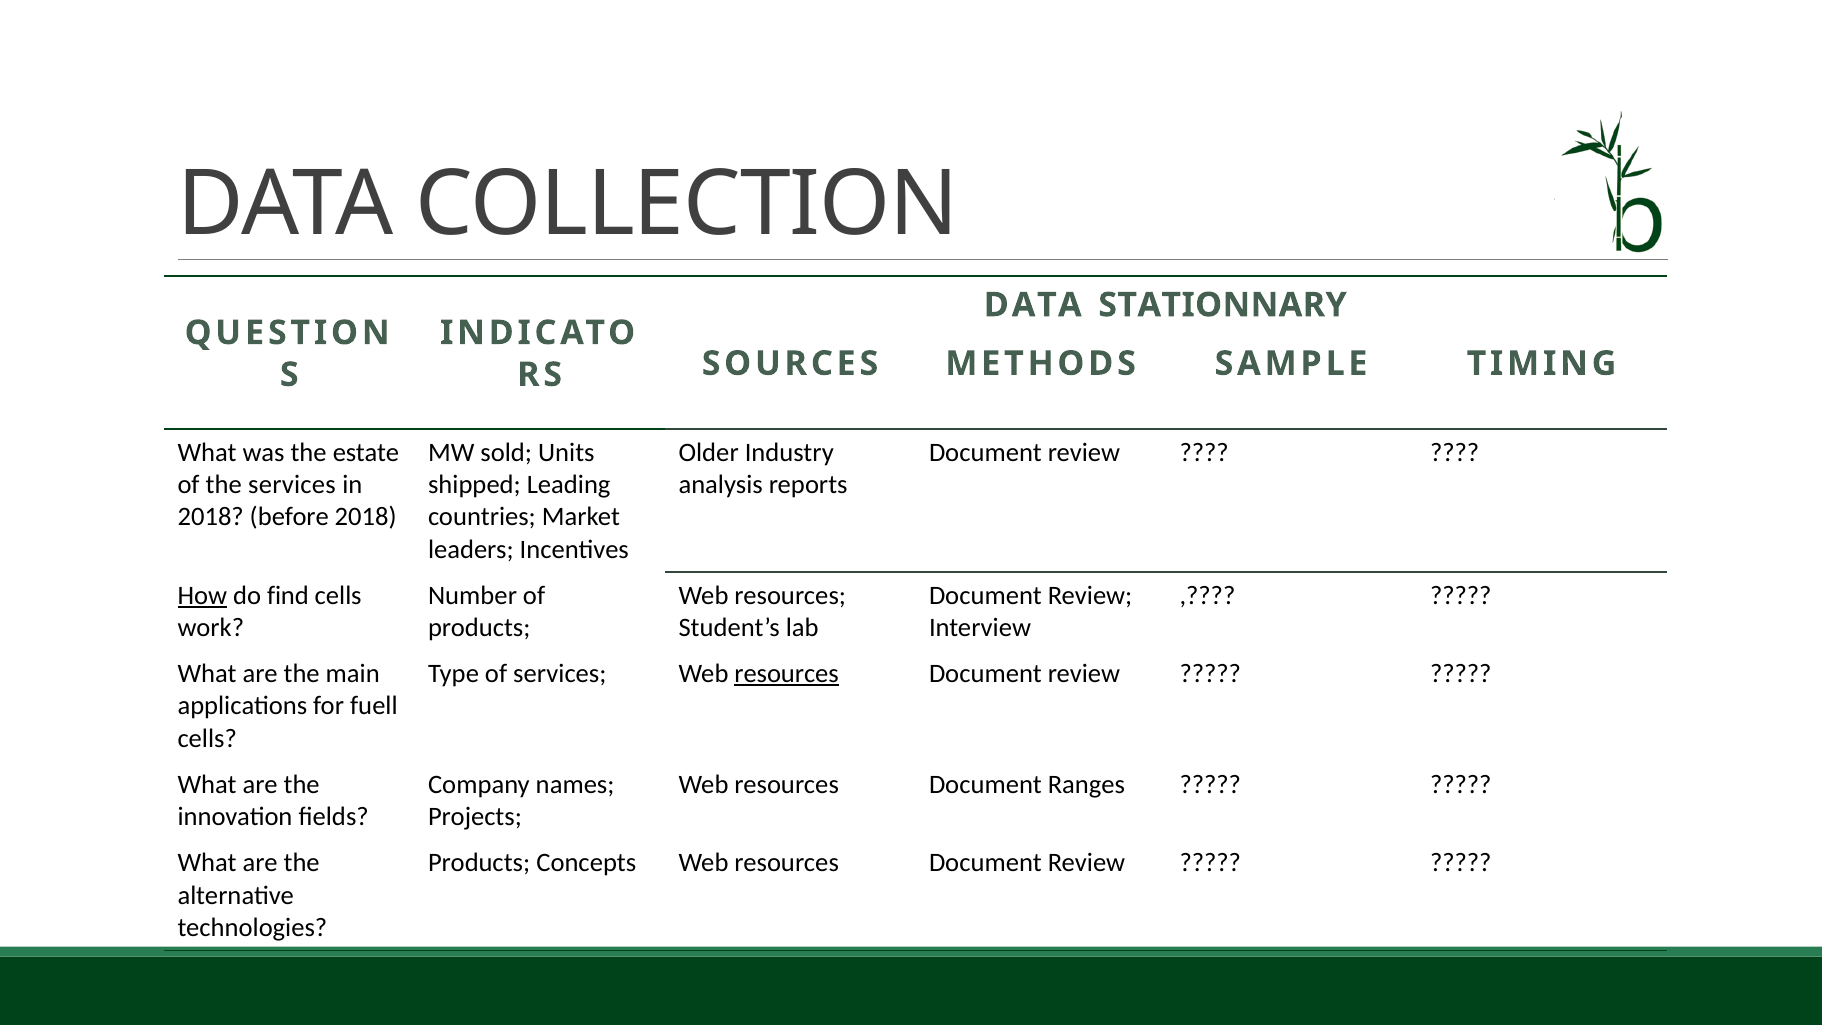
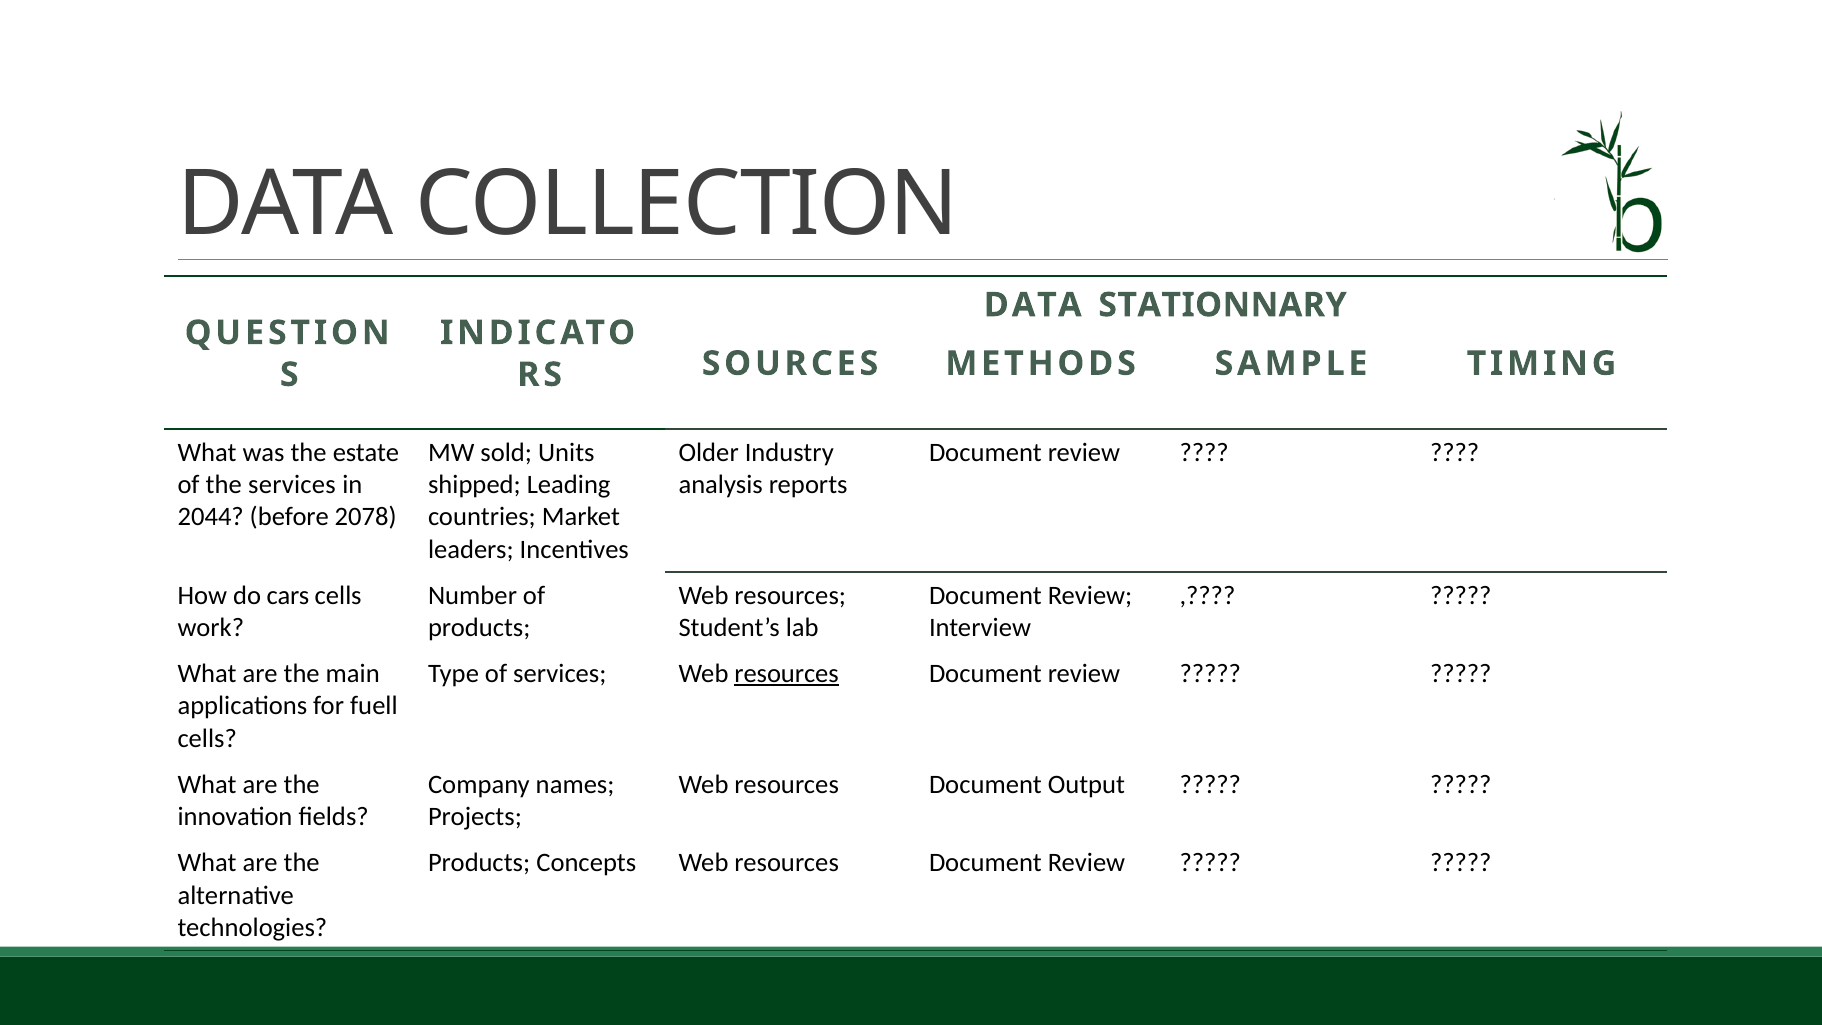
2018 at (211, 517): 2018 -> 2044
before 2018: 2018 -> 2078
How underline: present -> none
find: find -> cars
Ranges: Ranges -> Output
